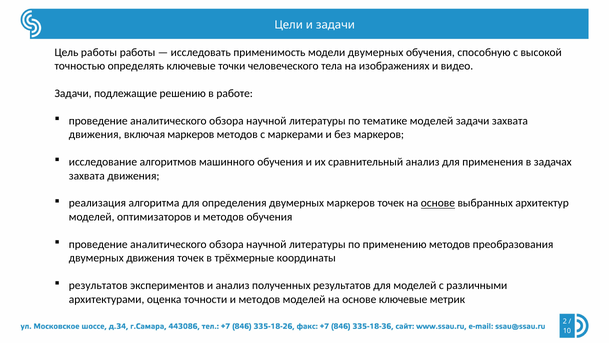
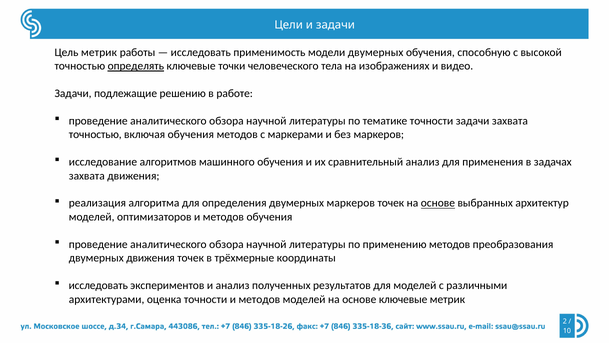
Цель работы: работы -> метрик
определять underline: none -> present
тематике моделей: моделей -> точности
движения at (95, 134): движения -> точностью
включая маркеров: маркеров -> обучения
результатов at (98, 285): результатов -> исследовать
